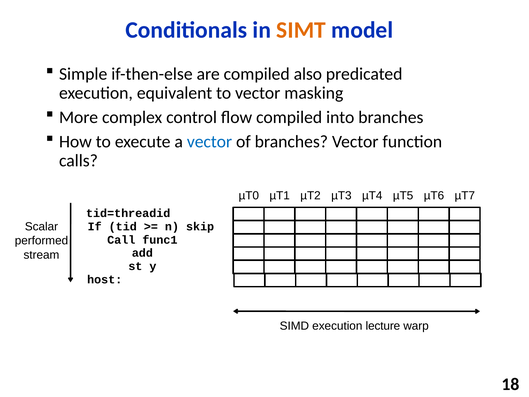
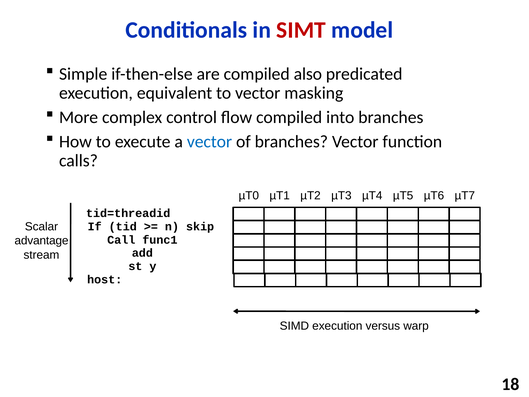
SIMT colour: orange -> red
performed: performed -> advantage
lecture: lecture -> versus
